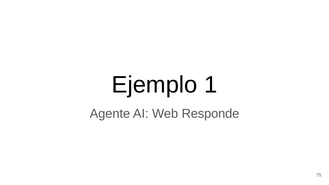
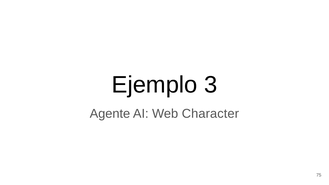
1: 1 -> 3
Responde: Responde -> Character
